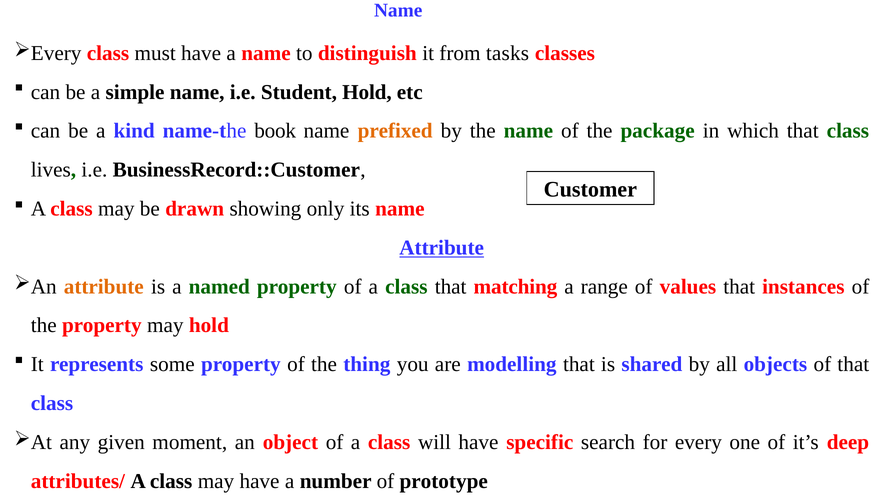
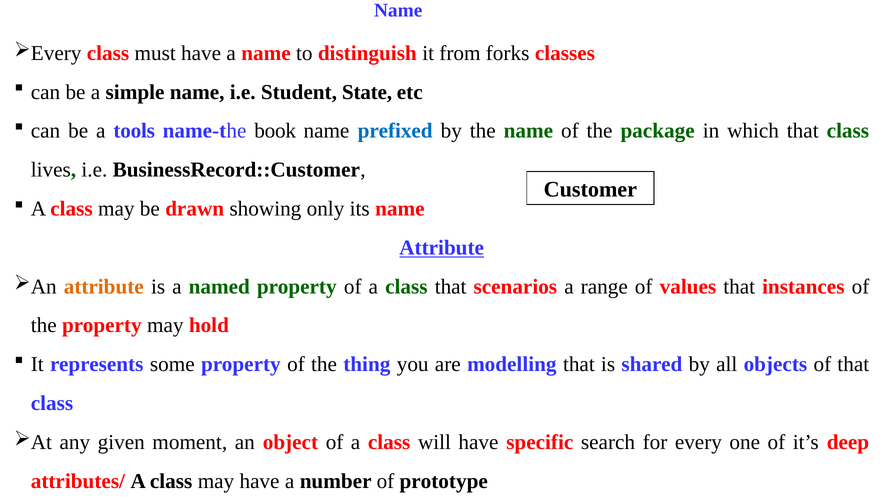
tasks: tasks -> forks
Student Hold: Hold -> State
kind: kind -> tools
prefixed colour: orange -> blue
matching: matching -> scenarios
